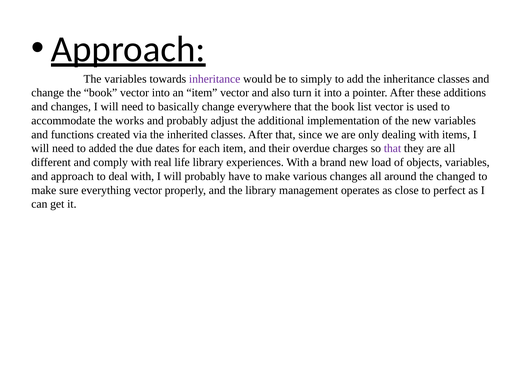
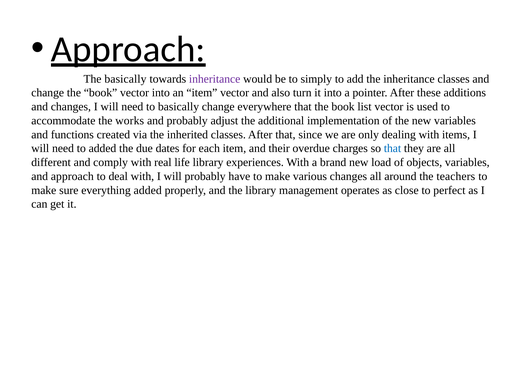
The variables: variables -> basically
that at (392, 148) colour: purple -> blue
changed: changed -> teachers
everything vector: vector -> added
